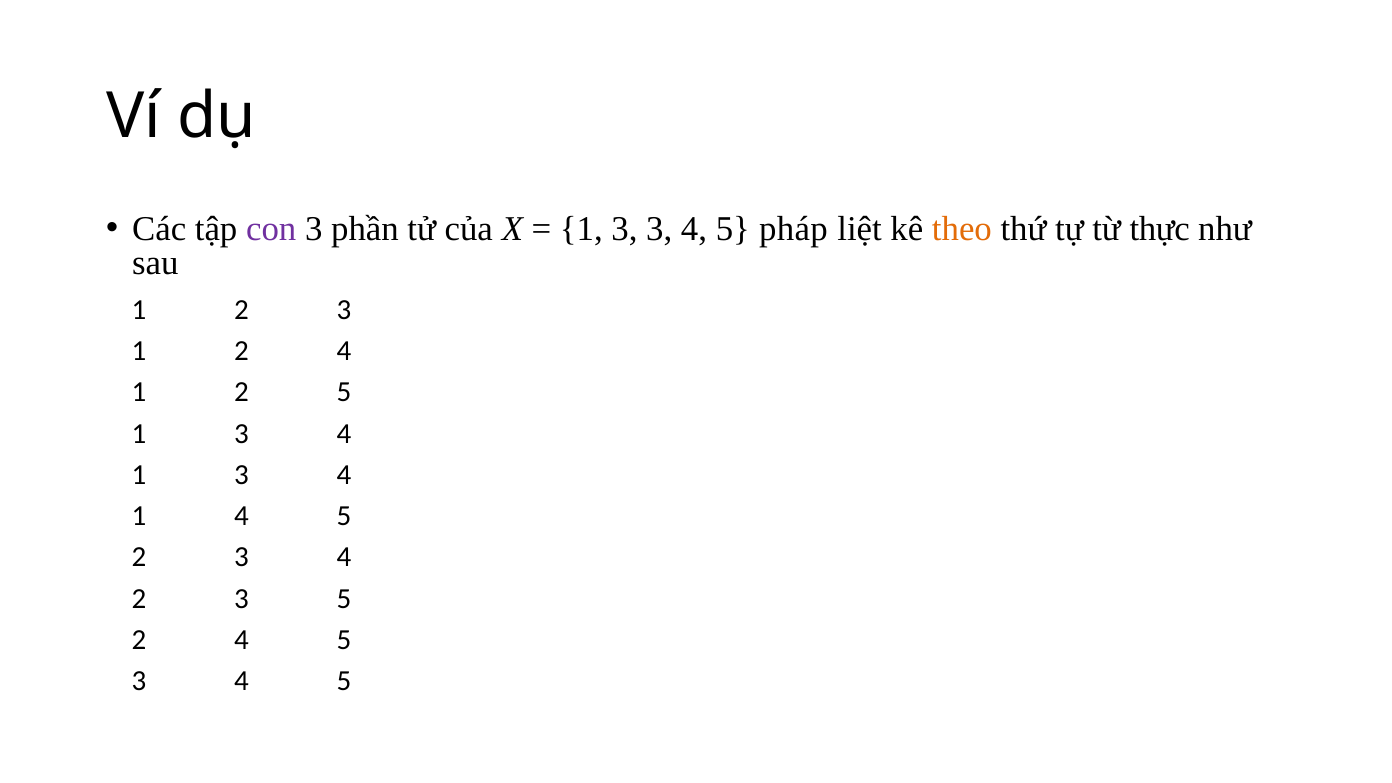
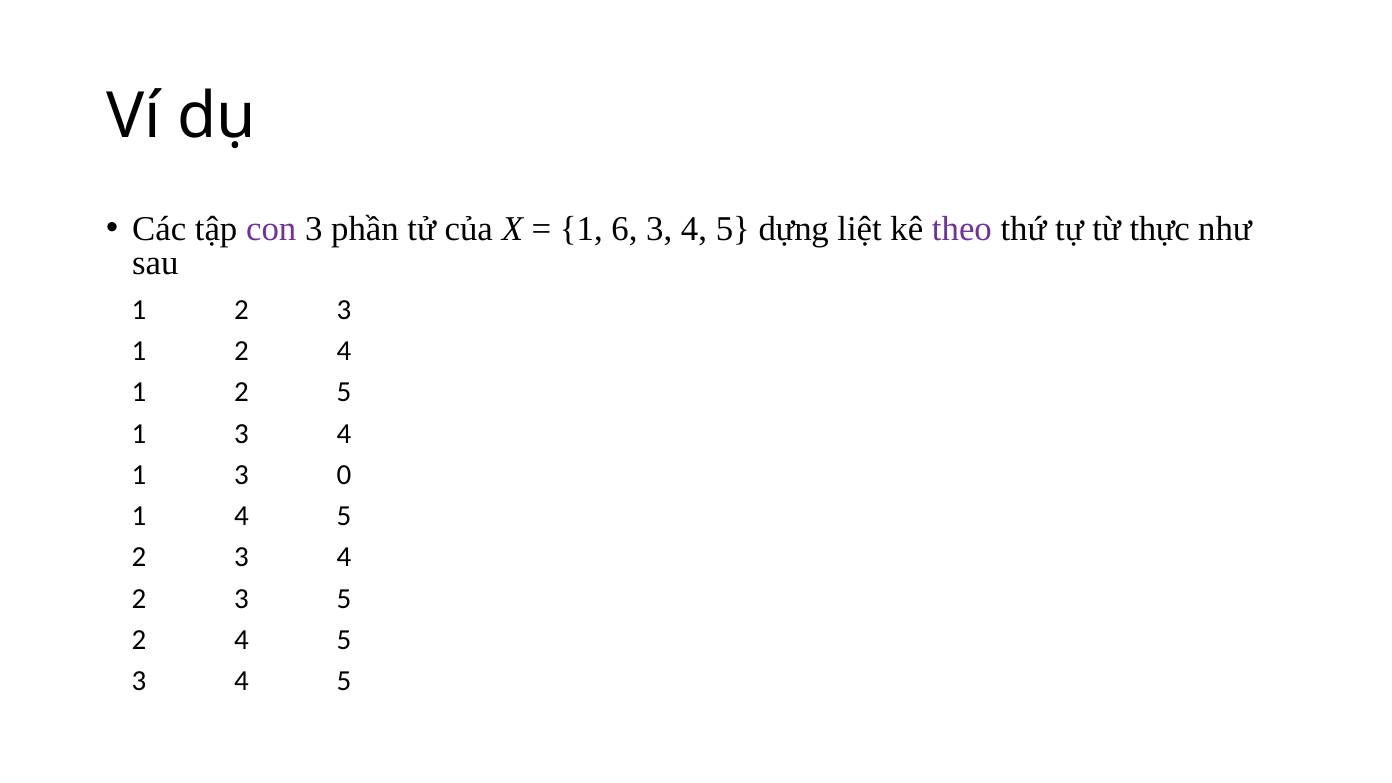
3 at (624, 229): 3 -> 6
pháp: pháp -> dựng
theo colour: orange -> purple
4 at (344, 475): 4 -> 0
